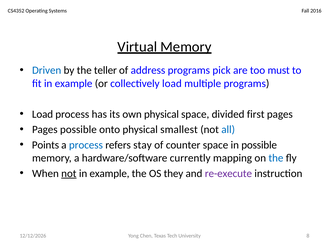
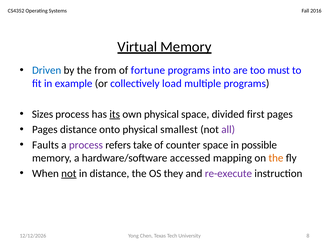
teller: teller -> from
address: address -> fortune
pick: pick -> into
Load at (43, 114): Load -> Sizes
its underline: none -> present
Pages possible: possible -> distance
all colour: blue -> purple
Points: Points -> Faults
process at (86, 145) colour: blue -> purple
stay: stay -> take
currently: currently -> accessed
the at (276, 158) colour: blue -> orange
example at (110, 173): example -> distance
